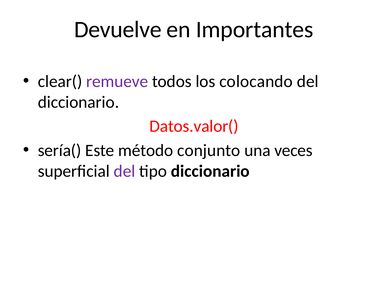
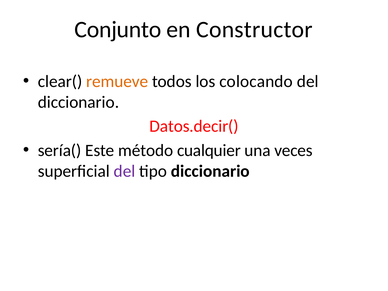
Devuelve: Devuelve -> Conjunto
Importantes: Importantes -> Constructor
remueve colour: purple -> orange
Datos.valor(: Datos.valor( -> Datos.decir(
conjunto: conjunto -> cualquier
